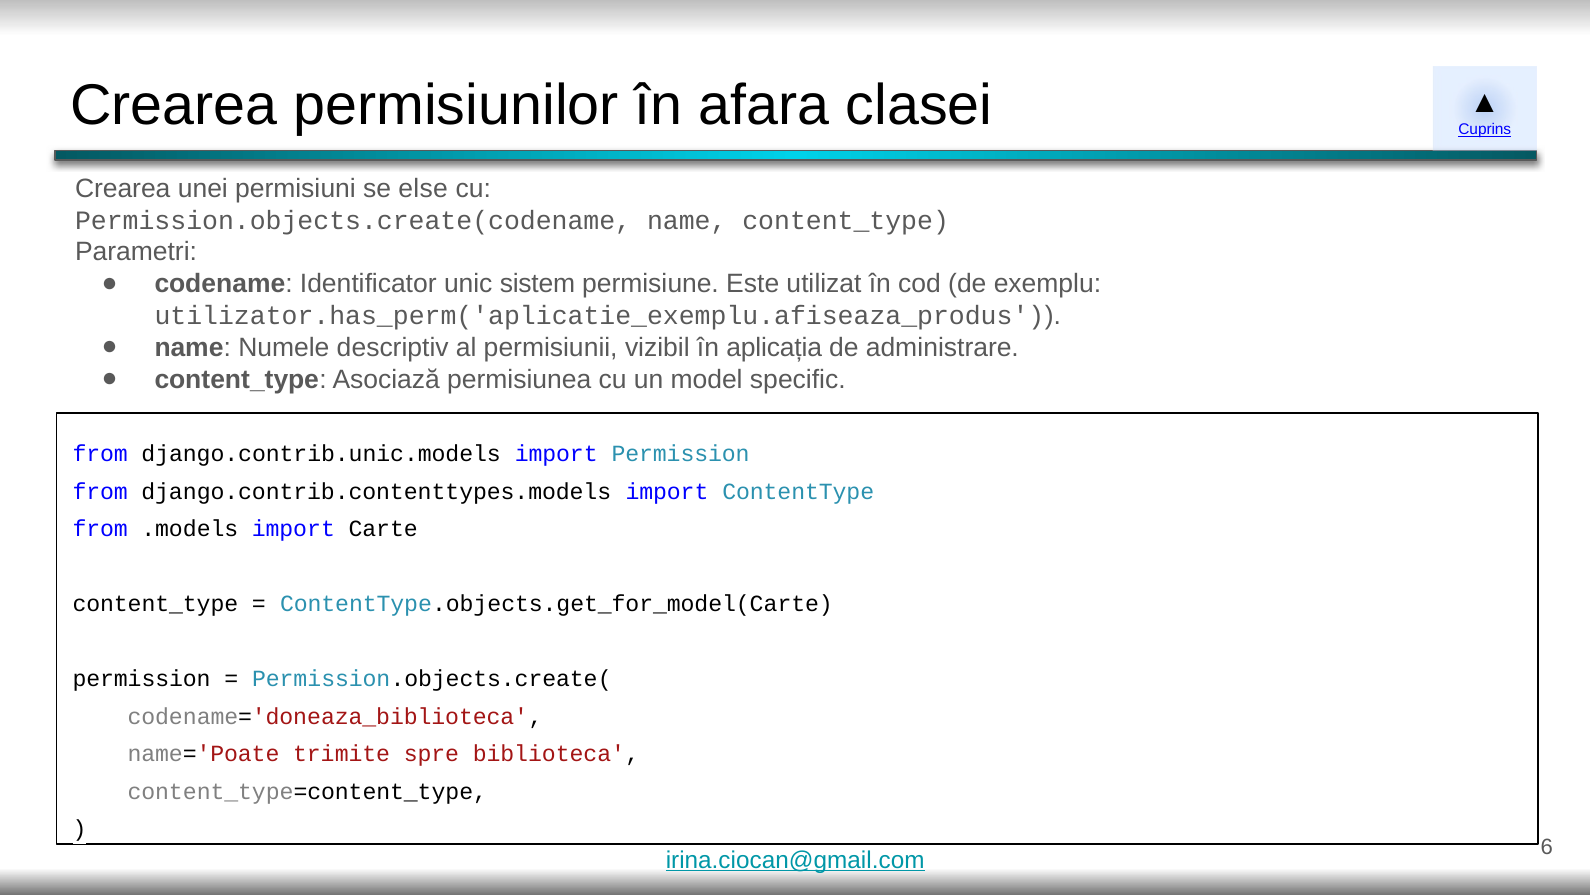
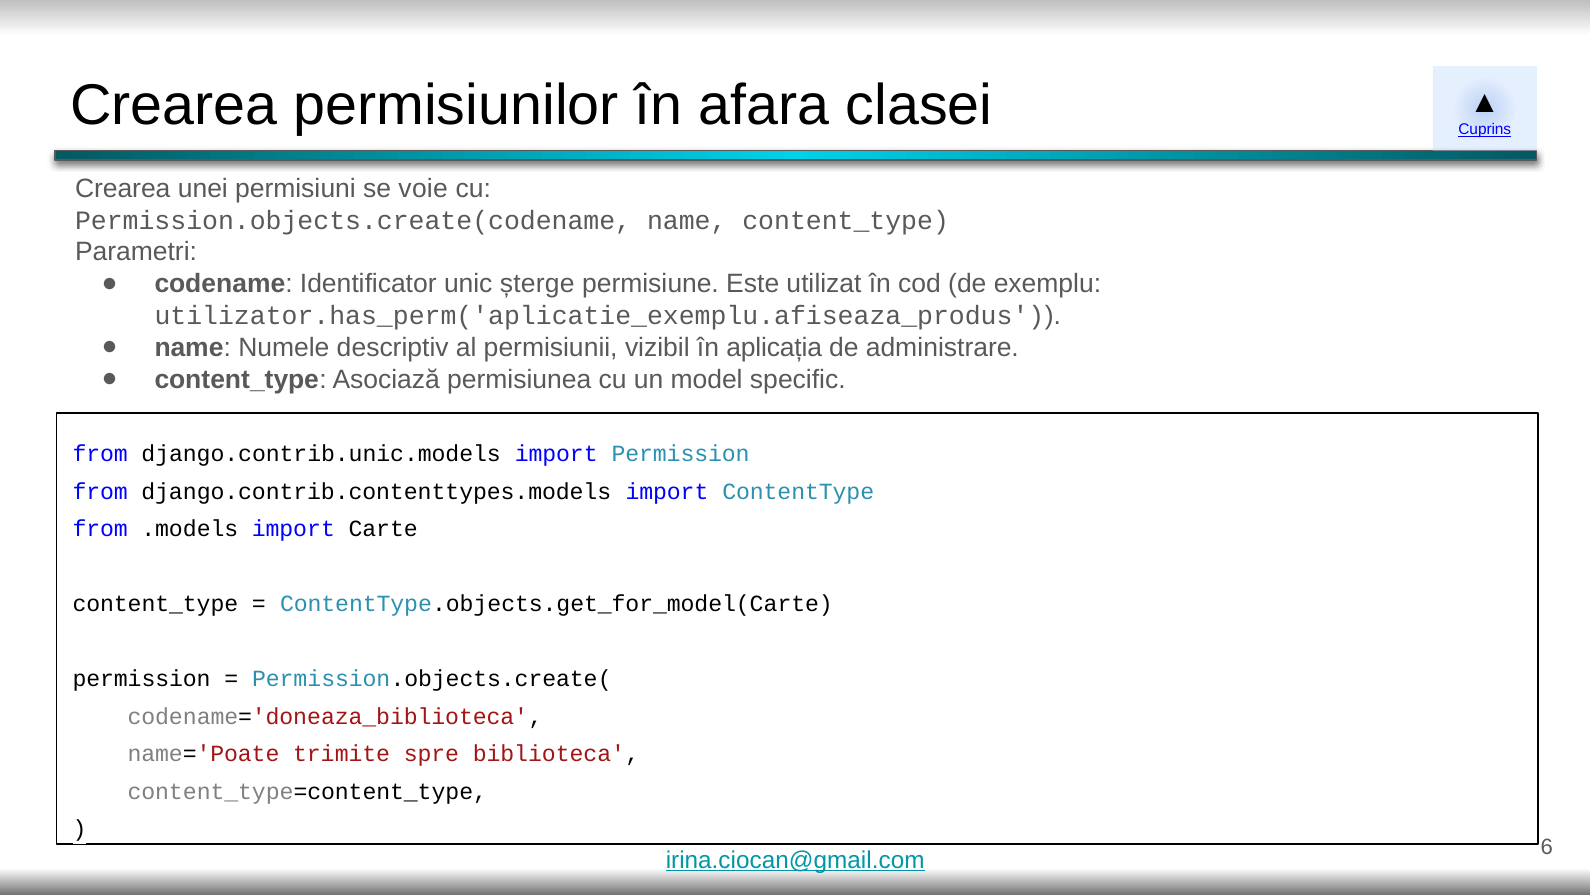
else: else -> voie
sistem: sistem -> șterge
